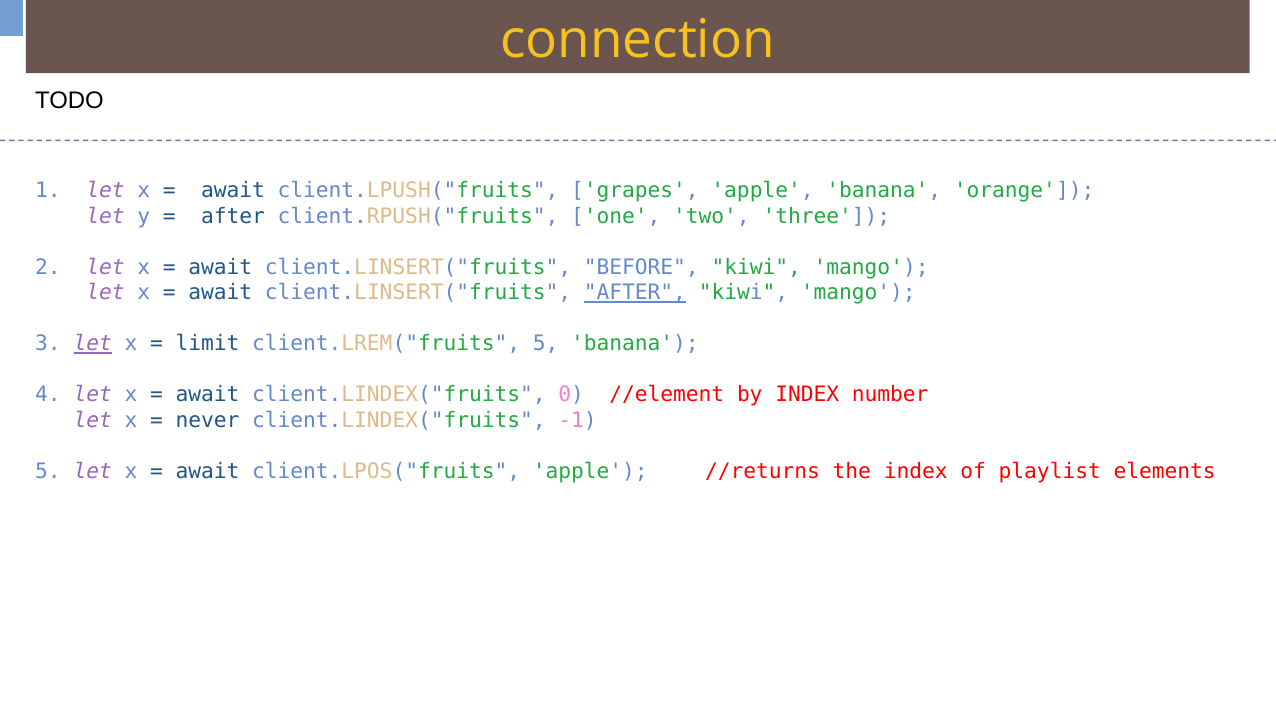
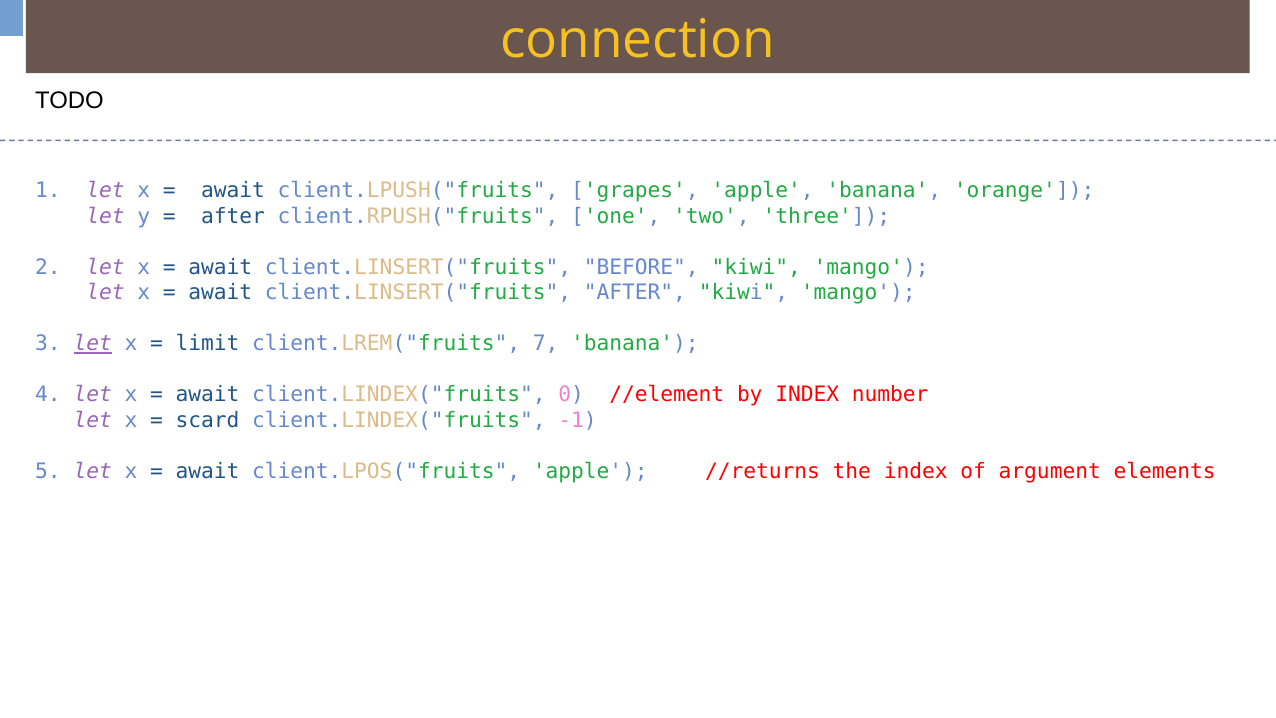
AFTER at (635, 293) underline: present -> none
client.LREM("fruits 5: 5 -> 7
never: never -> scard
playlist: playlist -> argument
